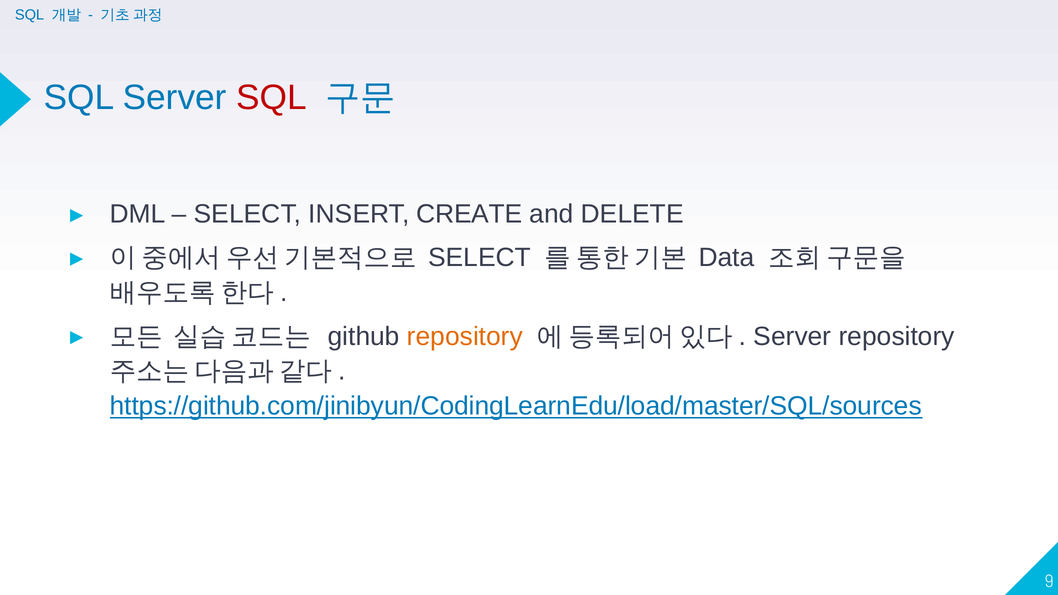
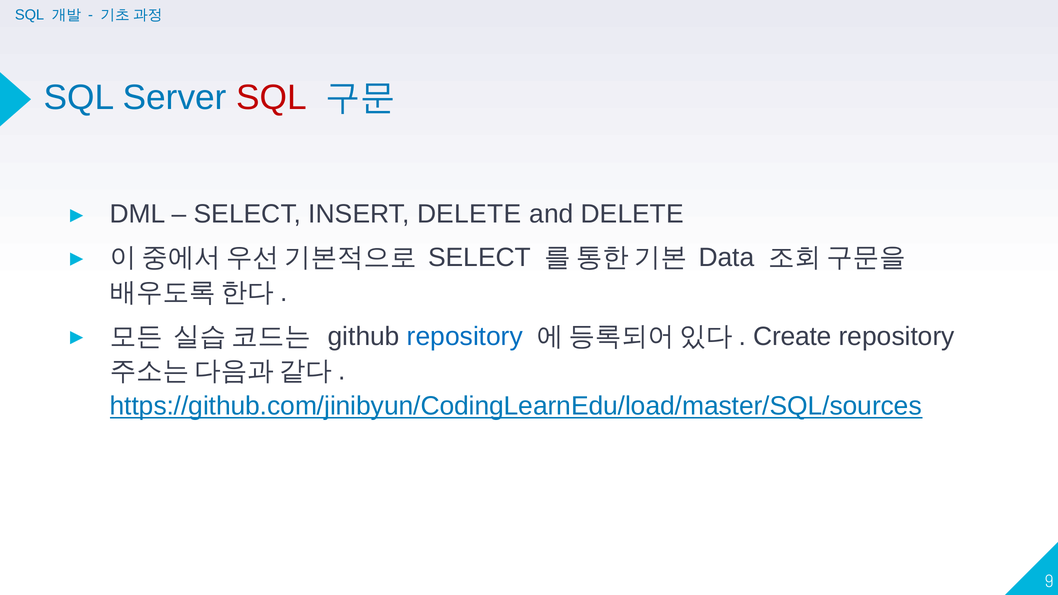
INSERT CREATE: CREATE -> DELETE
repository at (465, 336) colour: orange -> blue
Server at (792, 336): Server -> Create
